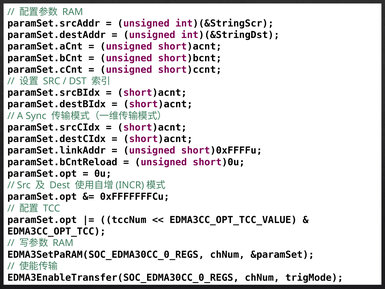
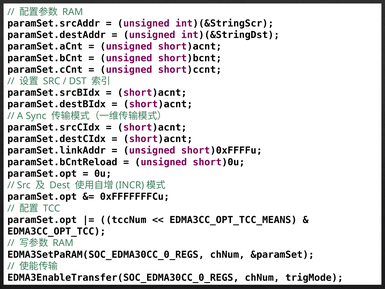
EDMA3CC_OPT_TCC_VALUE: EDMA3CC_OPT_TCC_VALUE -> EDMA3CC_OPT_TCC_MEANS
